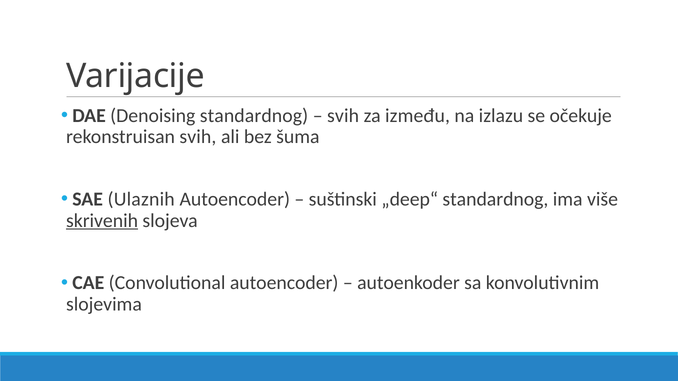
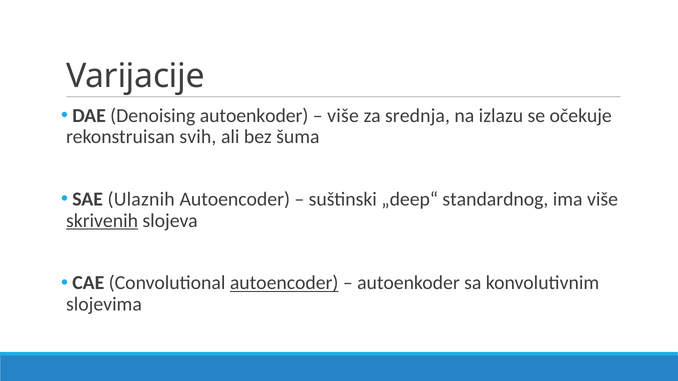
Denoising standardnog: standardnog -> autoenkoder
svih at (343, 116): svih -> više
između: između -> srednja
autoencoder at (284, 283) underline: none -> present
